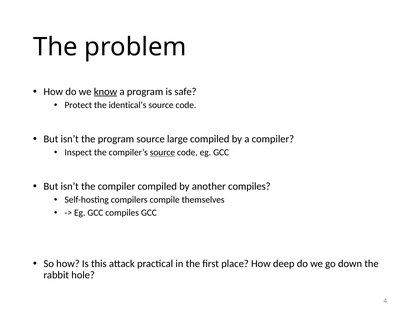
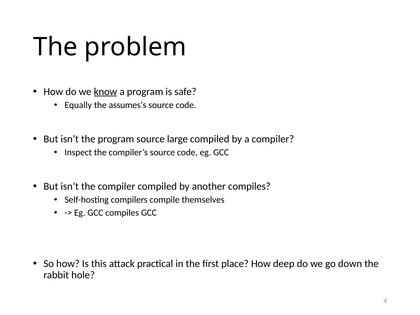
Protect: Protect -> Equally
identical’s: identical’s -> assumes’s
source at (162, 153) underline: present -> none
